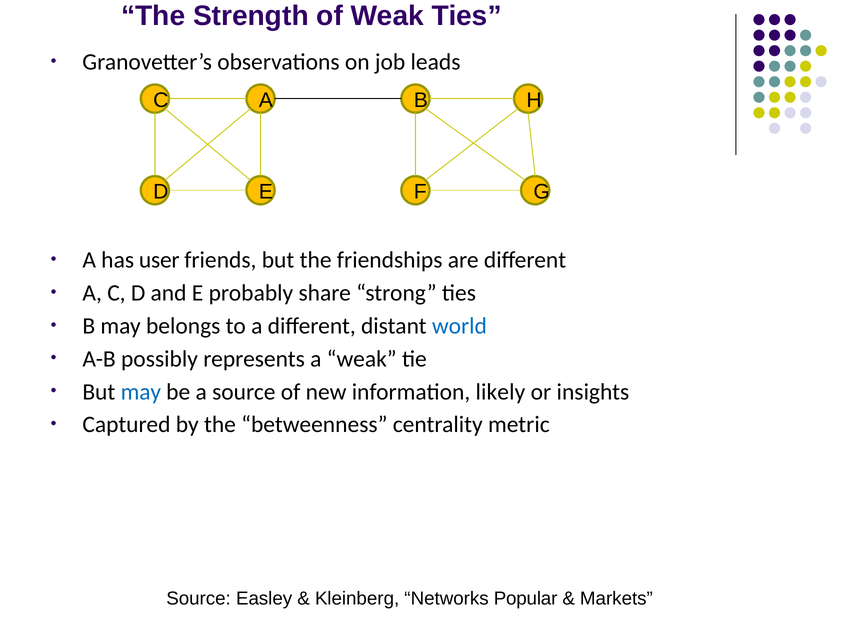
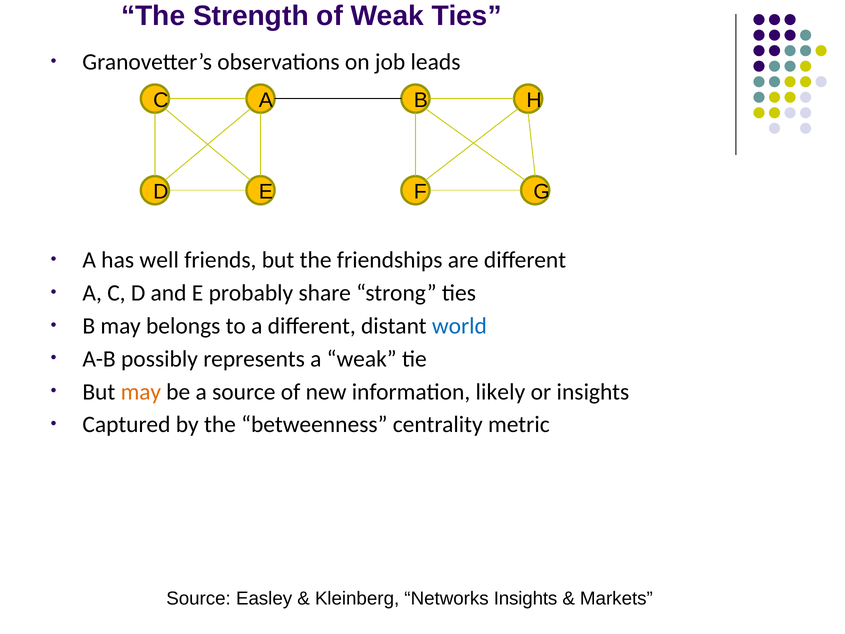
user: user -> well
may at (141, 392) colour: blue -> orange
Networks Popular: Popular -> Insights
